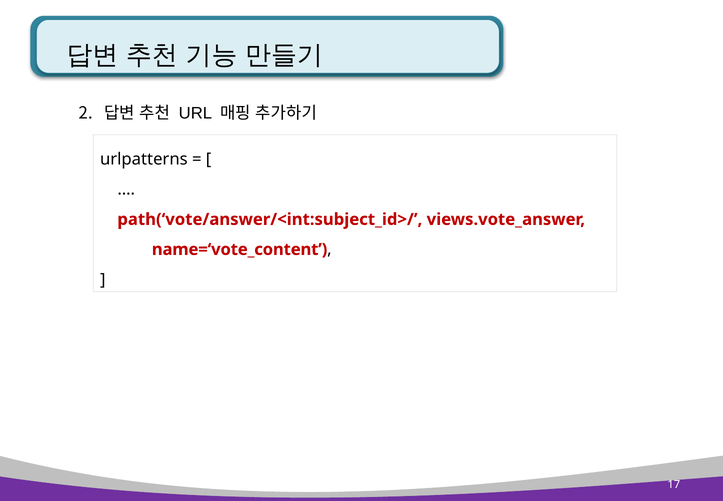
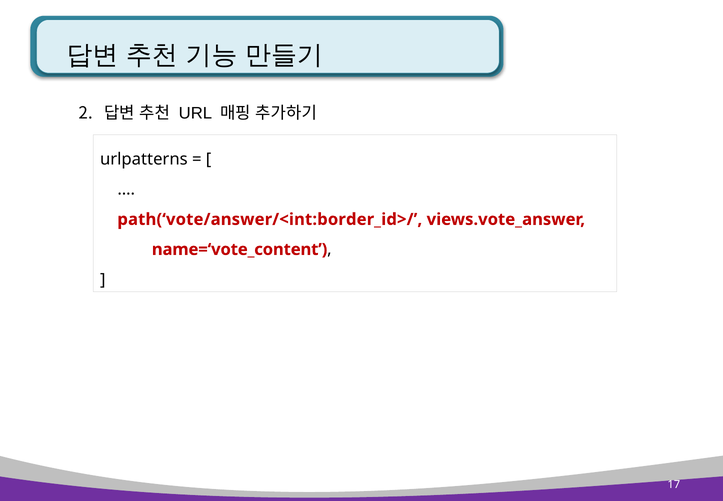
path(‘vote/answer/<int:subject_id>/: path(‘vote/answer/<int:subject_id>/ -> path(‘vote/answer/<int:border_id>/
